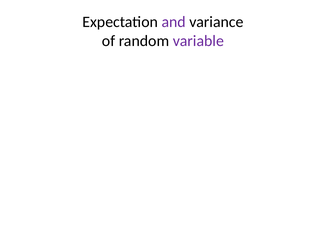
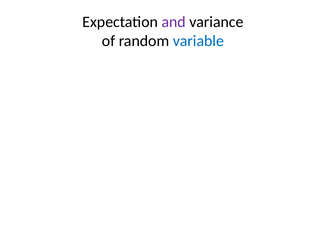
variable colour: purple -> blue
